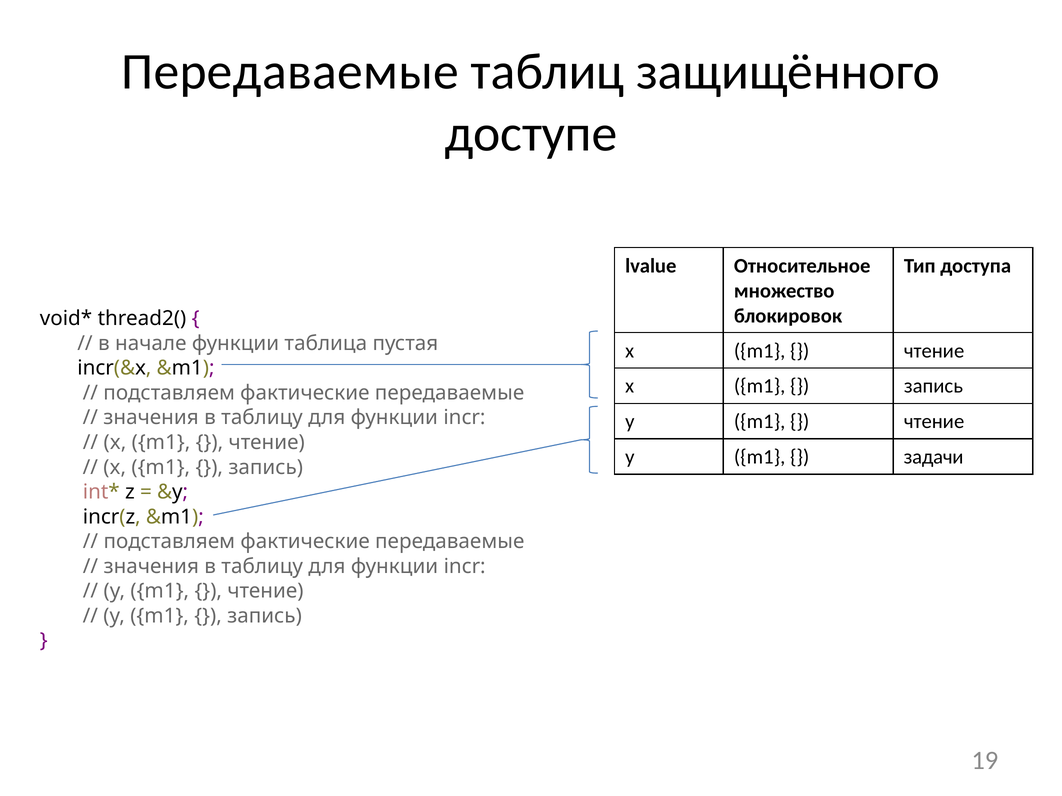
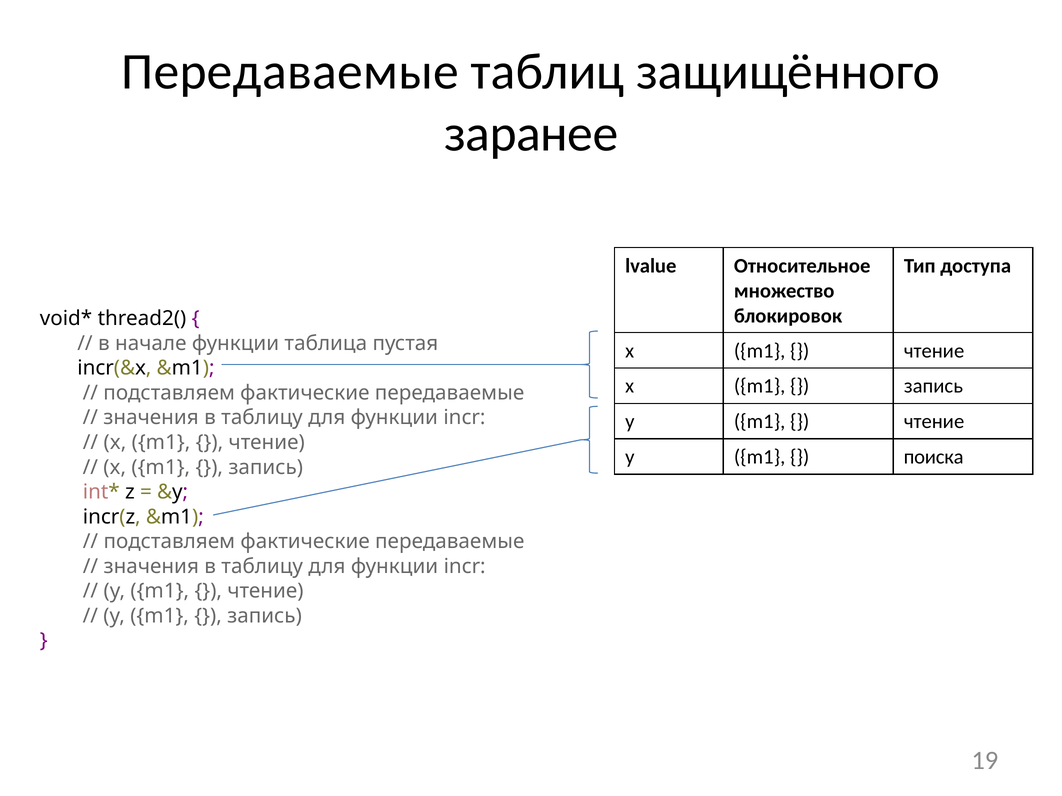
доступе: доступе -> заранее
задачи: задачи -> поиска
